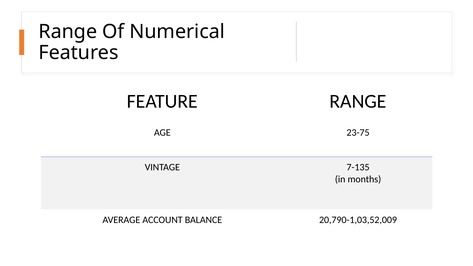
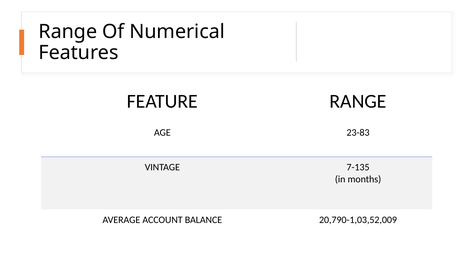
23-75: 23-75 -> 23-83
